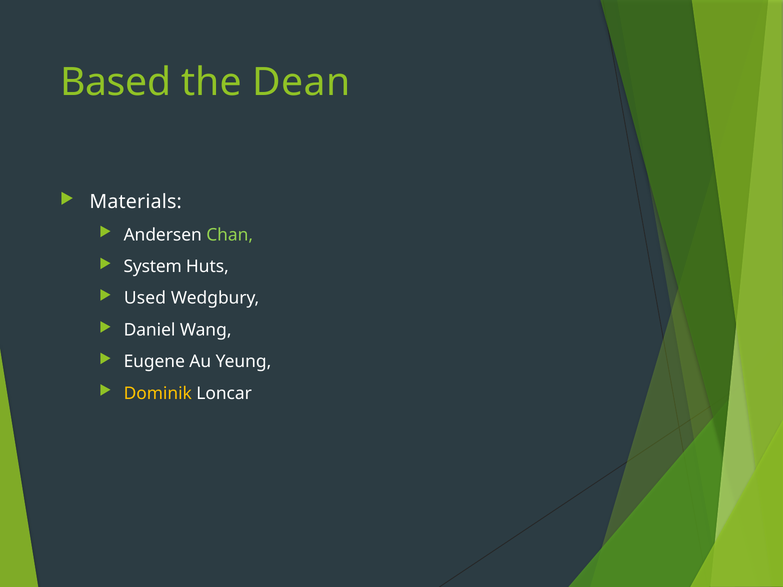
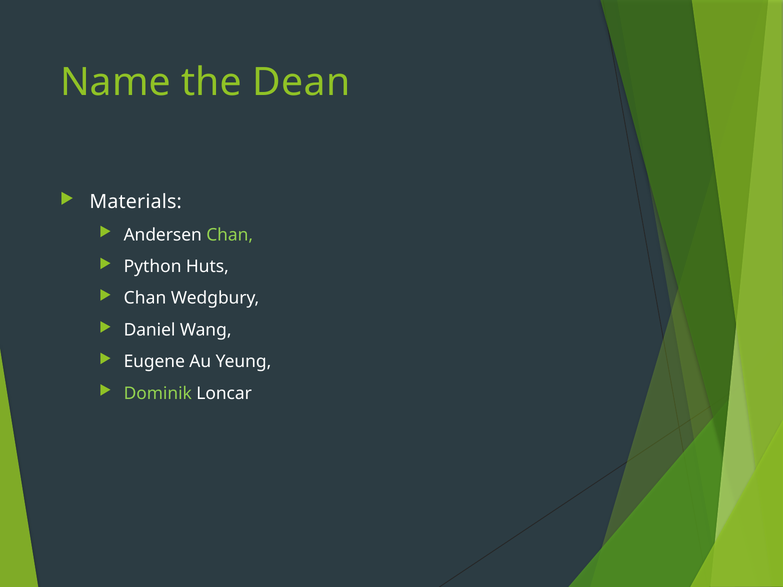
Based: Based -> Name
System: System -> Python
Used at (145, 298): Used -> Chan
Dominik colour: yellow -> light green
